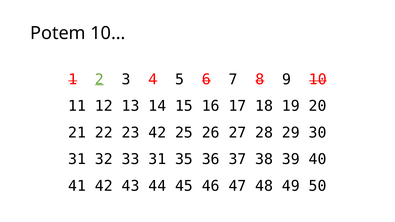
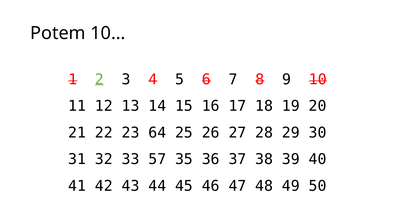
23 42: 42 -> 64
33 31: 31 -> 57
